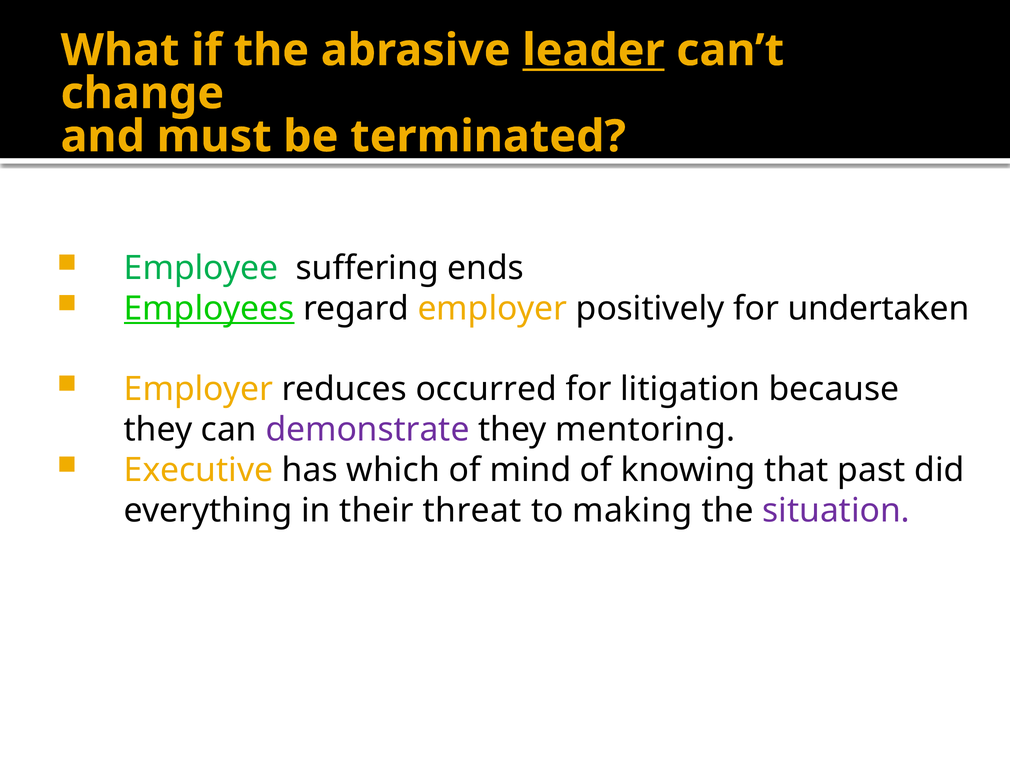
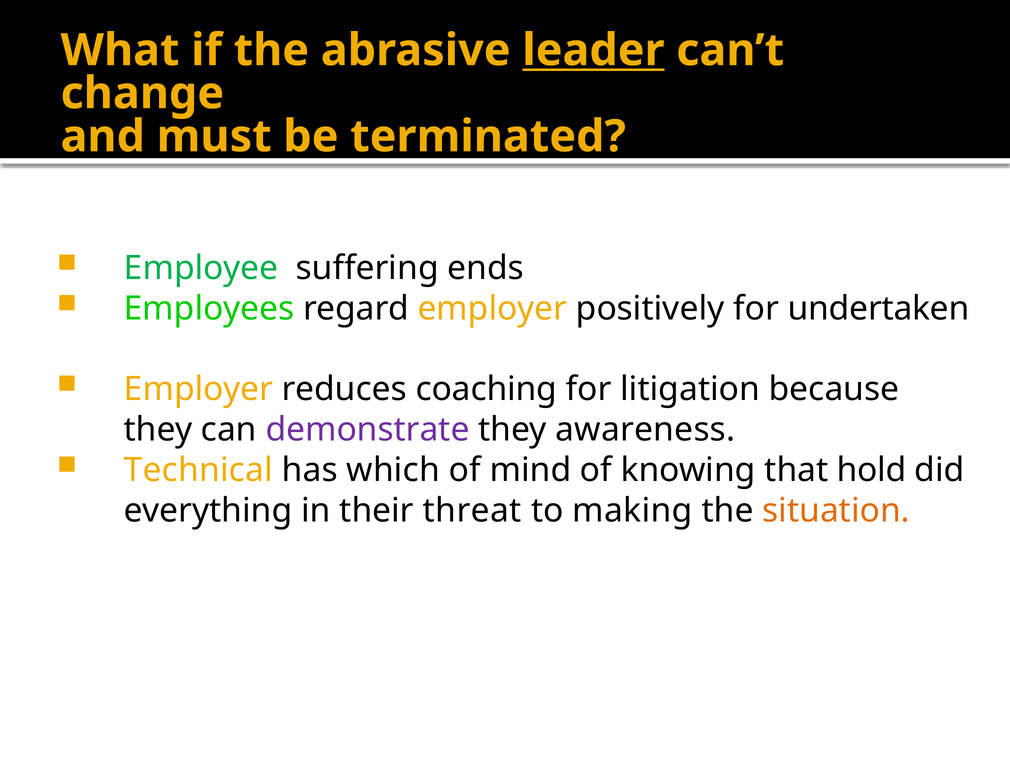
Employees underline: present -> none
occurred: occurred -> coaching
mentoring: mentoring -> awareness
Executive: Executive -> Technical
past: past -> hold
situation colour: purple -> orange
